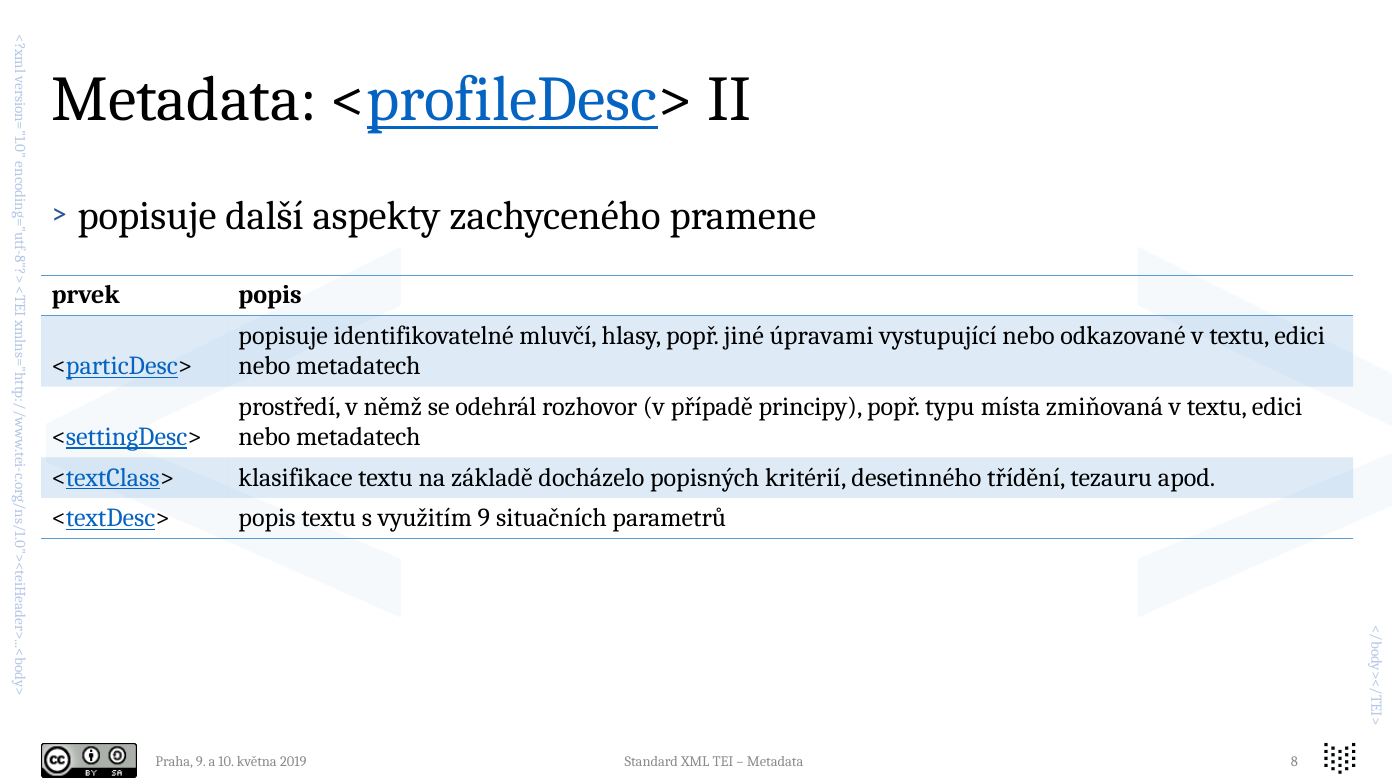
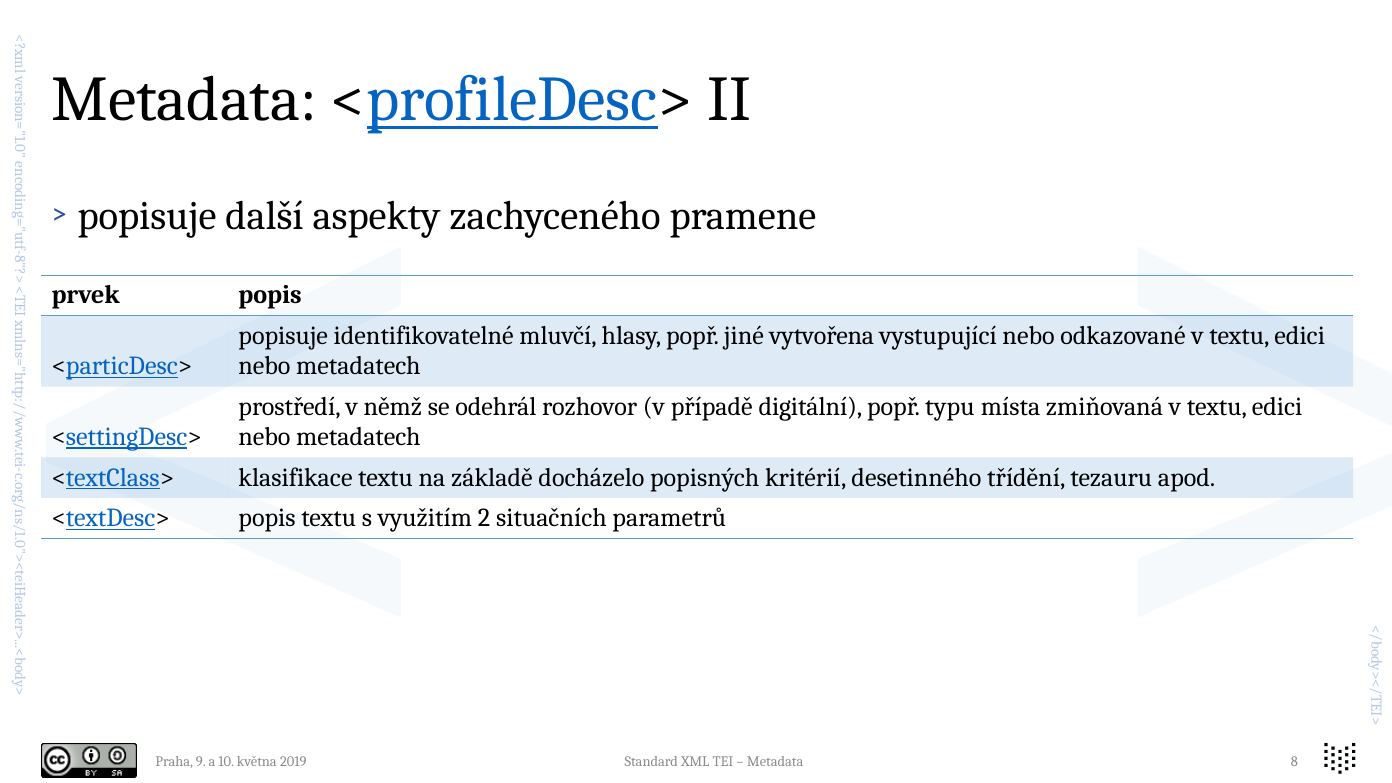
úpravami: úpravami -> vytvořena
principy: principy -> digitální
9 at (484, 518): 9 -> 2
